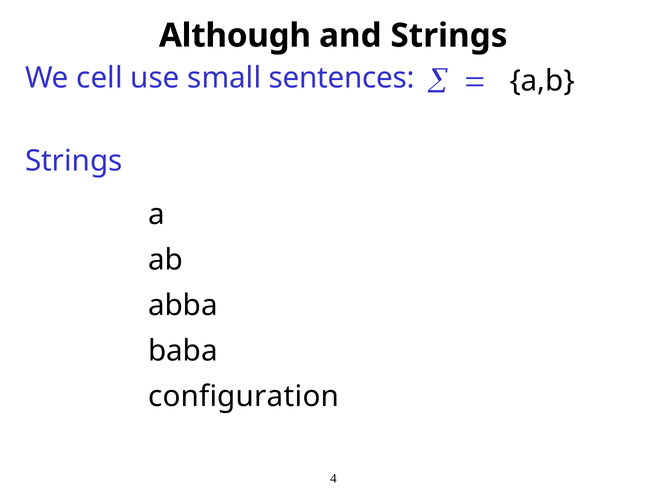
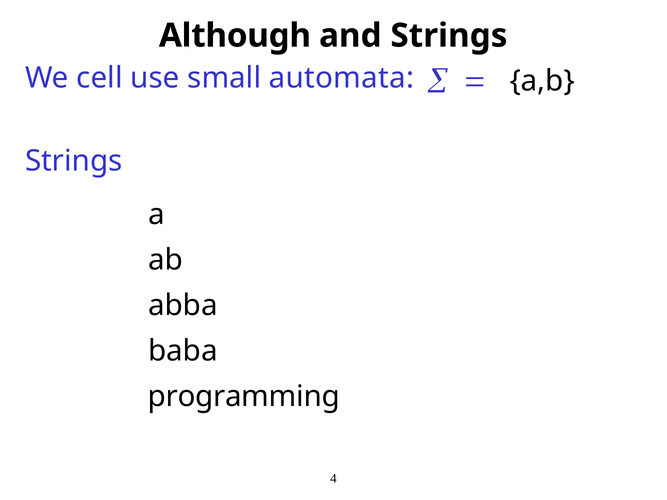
sentences: sentences -> automata
configuration: configuration -> programming
